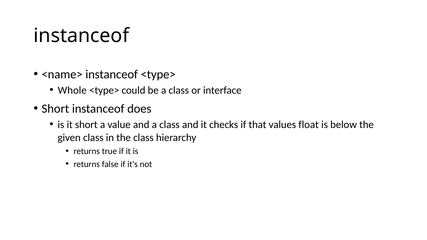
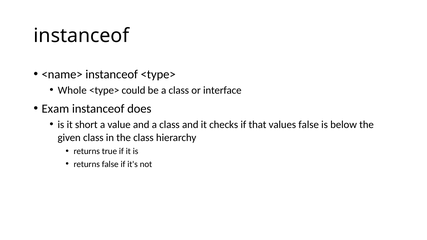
Short at (55, 109): Short -> Exam
values float: float -> false
